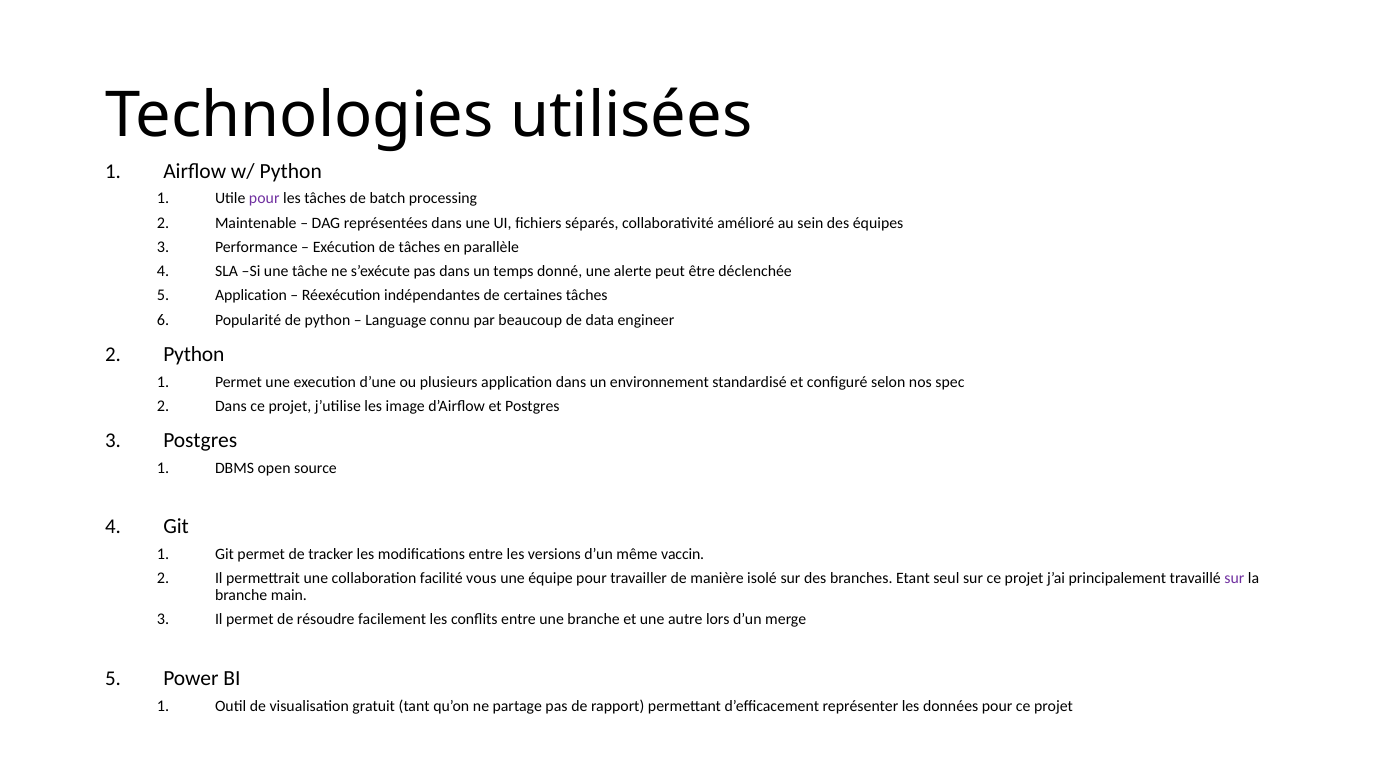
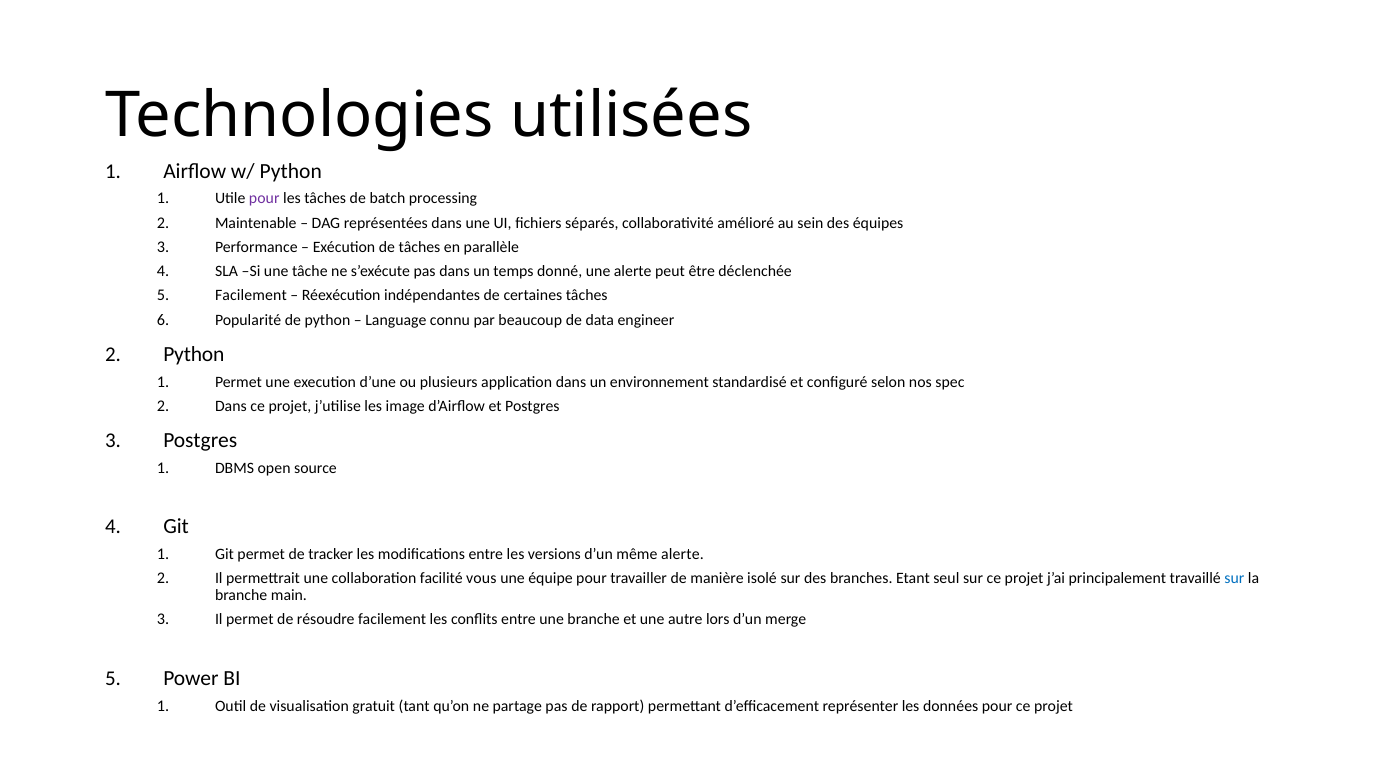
Application at (251, 296): Application -> Facilement
même vaccin: vaccin -> alerte
sur at (1234, 578) colour: purple -> blue
